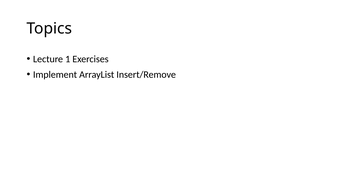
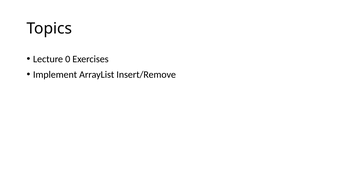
1: 1 -> 0
